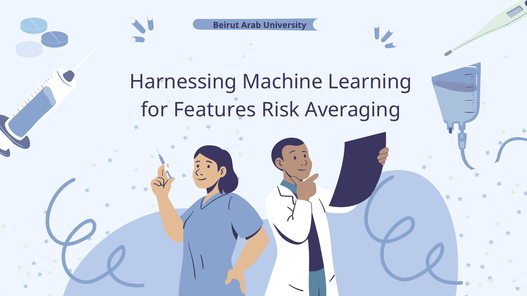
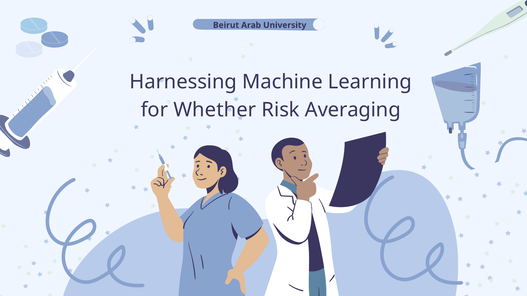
Features: Features -> Whether
